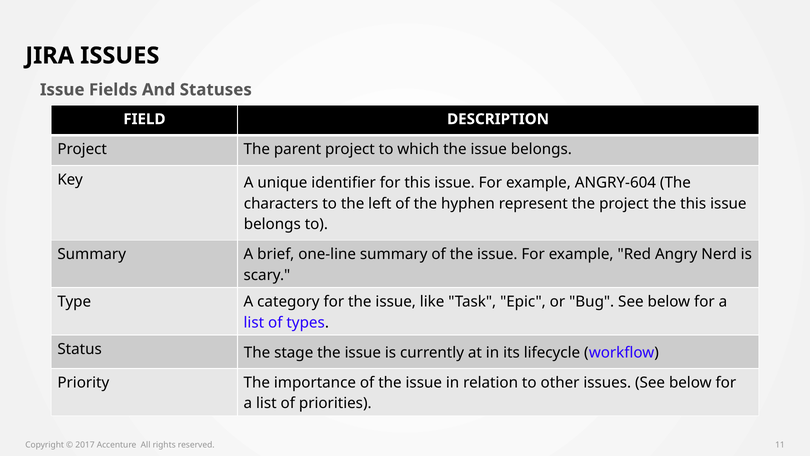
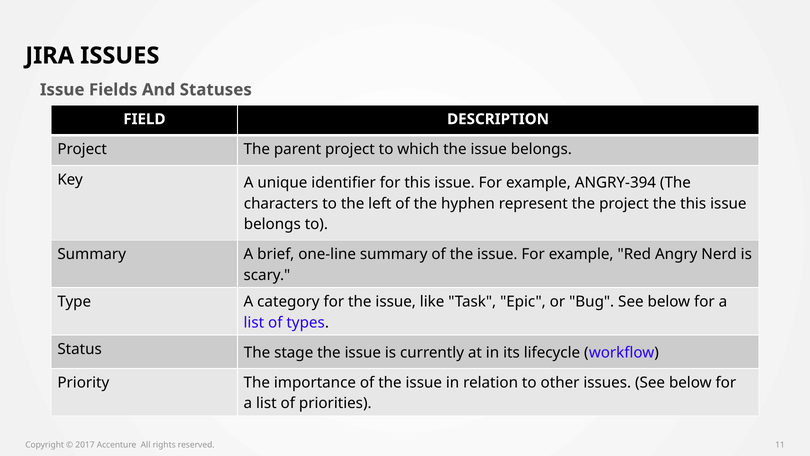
ANGRY-604: ANGRY-604 -> ANGRY-394
